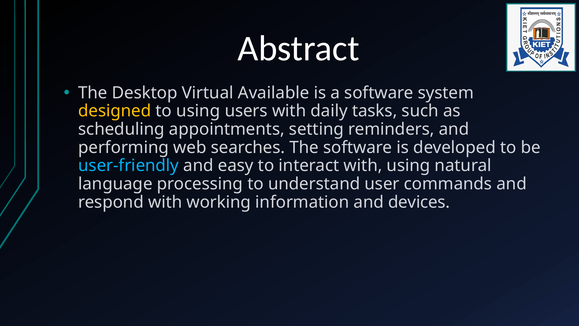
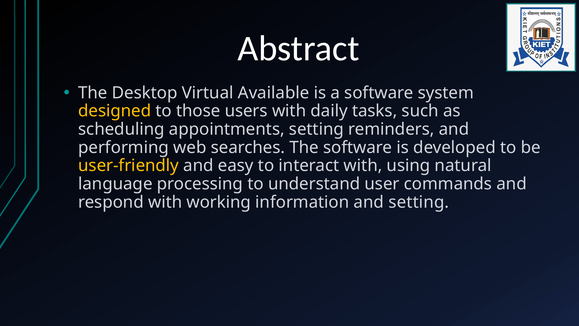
to using: using -> those
user-friendly colour: light blue -> yellow
and devices: devices -> setting
